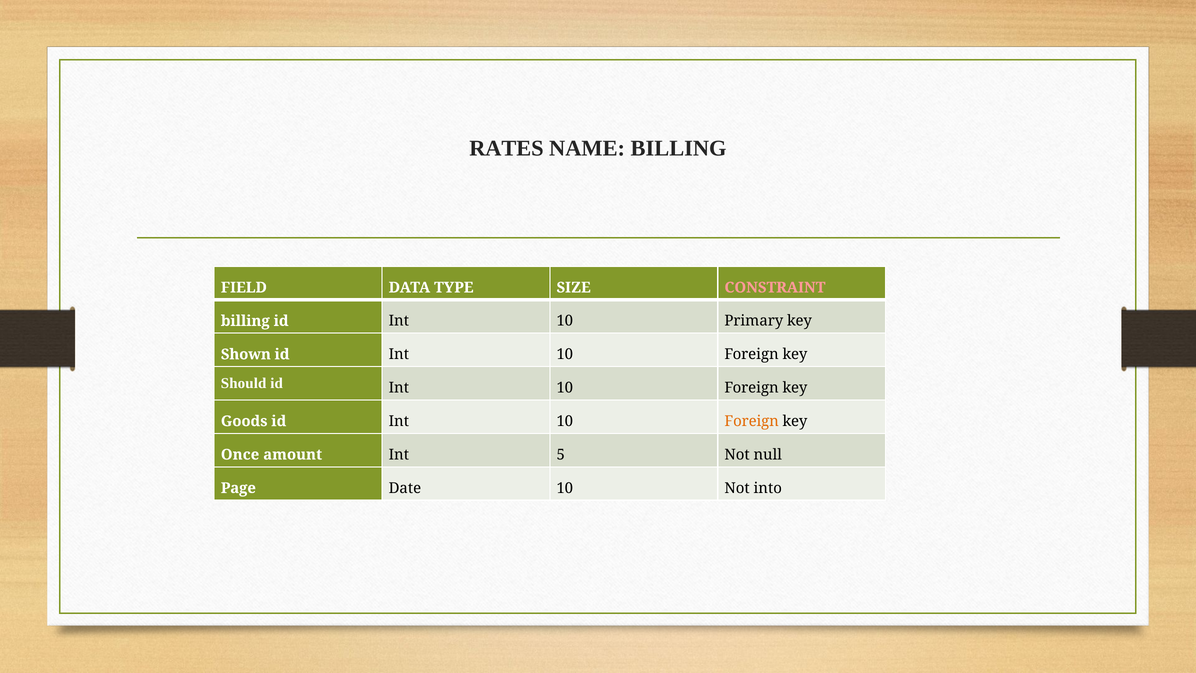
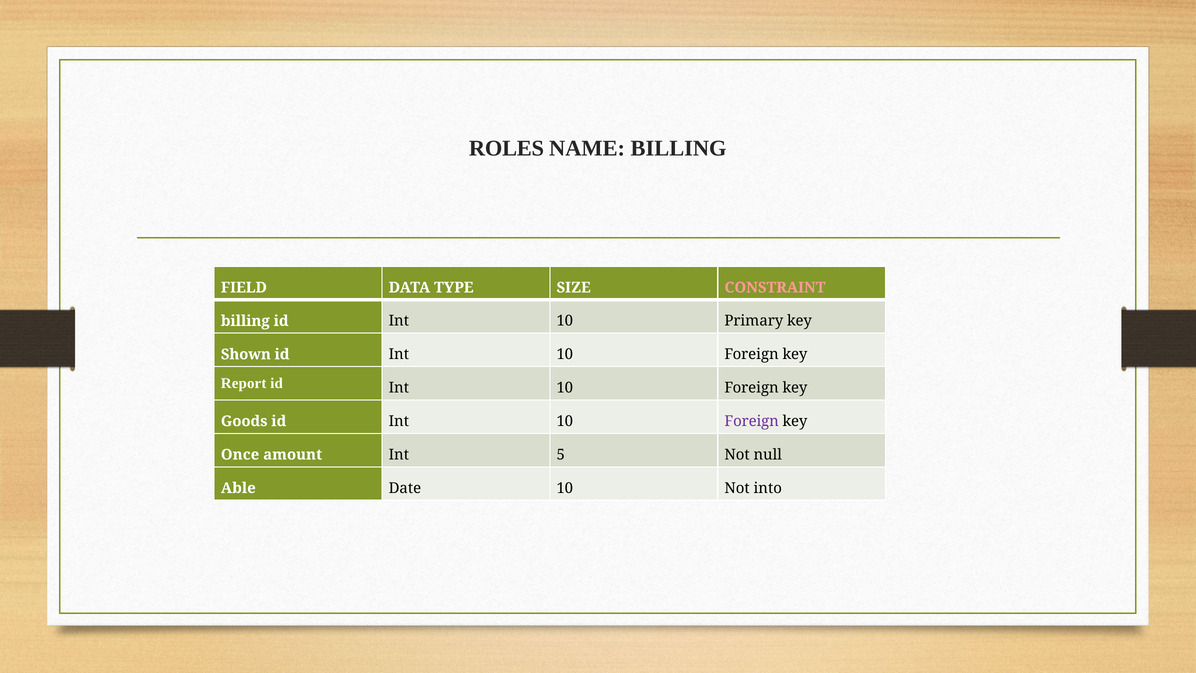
RATES: RATES -> ROLES
Should: Should -> Report
Foreign at (752, 421) colour: orange -> purple
Page: Page -> Able
